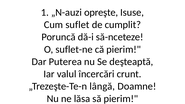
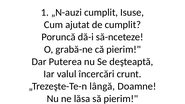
„N-auzi opreşte: opreşte -> cumplit
suflet: suflet -> ajutat
suflet-ne: suflet-ne -> grabă-ne
